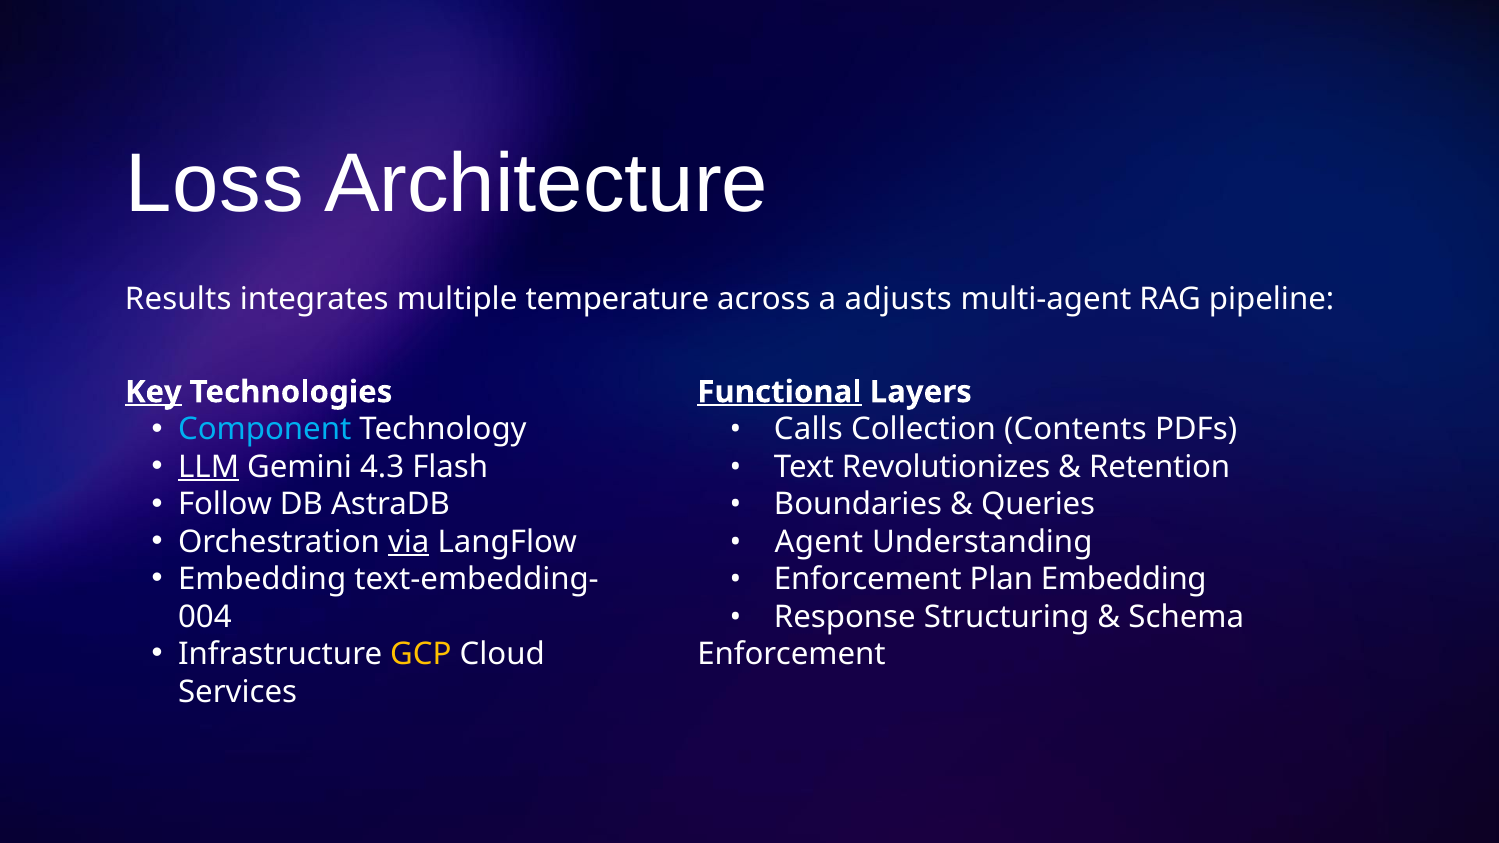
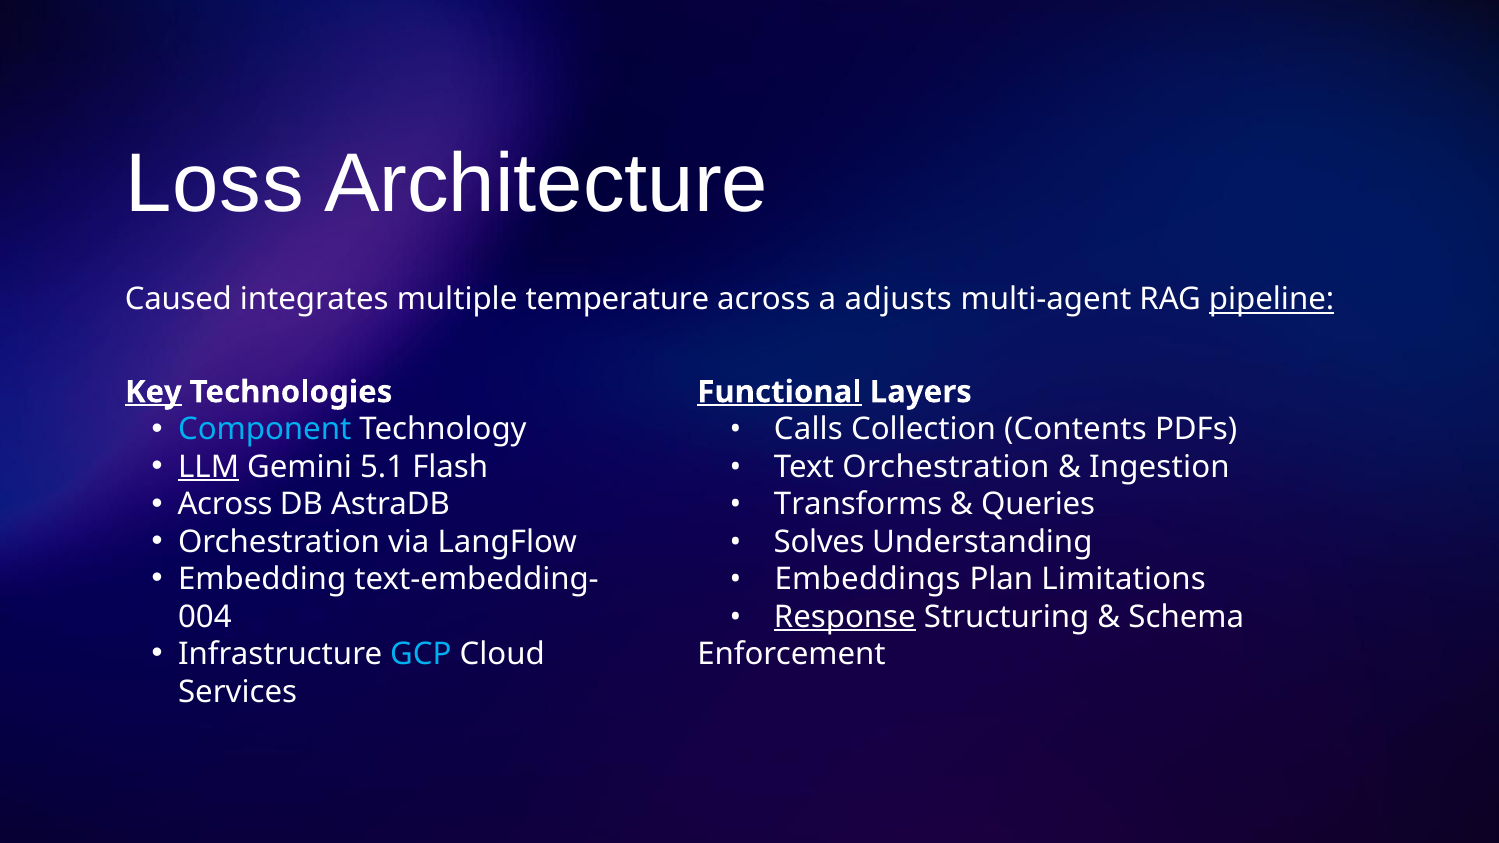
Results: Results -> Caused
pipeline underline: none -> present
4.3: 4.3 -> 5.1
Text Revolutionizes: Revolutionizes -> Orchestration
Retention: Retention -> Ingestion
Follow at (225, 505): Follow -> Across
Boundaries: Boundaries -> Transforms
via underline: present -> none
Agent: Agent -> Solves
Enforcement at (868, 579): Enforcement -> Embeddings
Plan Embedding: Embedding -> Limitations
Response underline: none -> present
GCP colour: yellow -> light blue
